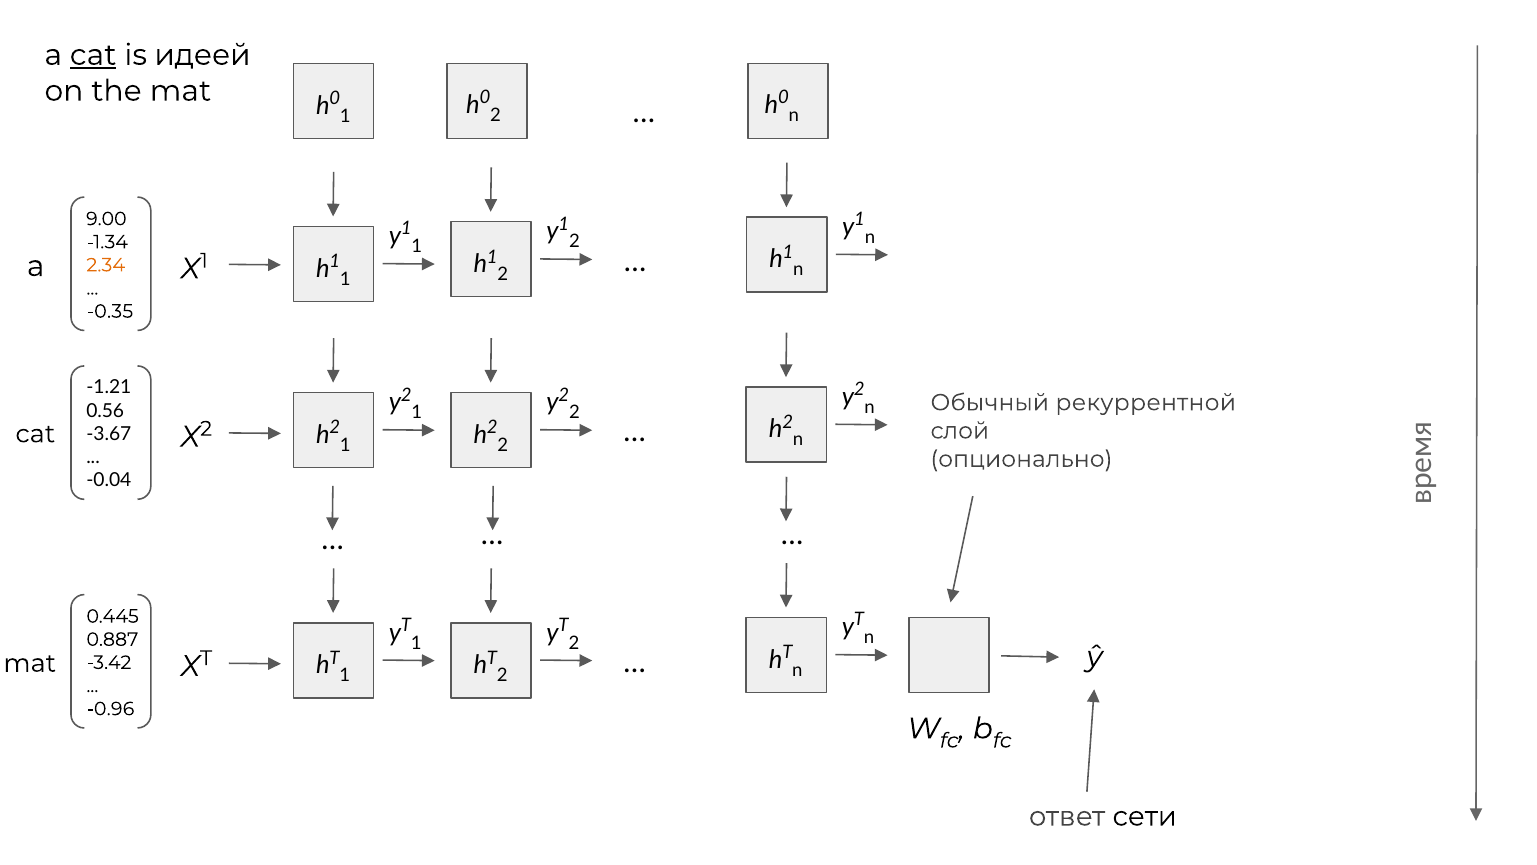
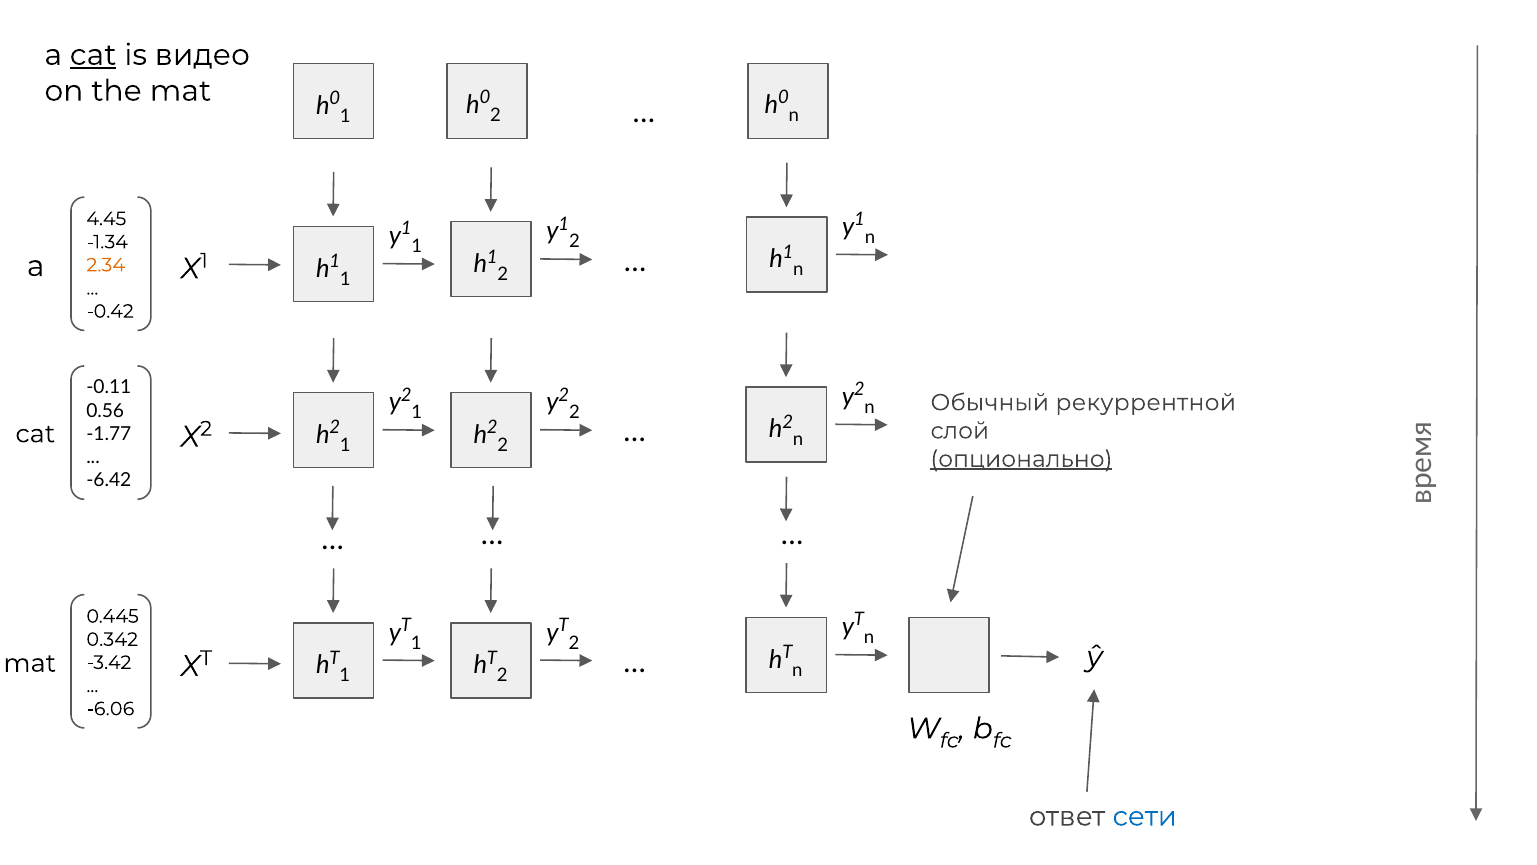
идеей: идеей -> видео
9.00: 9.00 -> 4.45
-0.35: -0.35 -> -0.42
-1.21: -1.21 -> -0.11
-3.67: -3.67 -> -1.77
опционально underline: none -> present
-0.04: -0.04 -> -6.42
0.887: 0.887 -> 0.342
-0.96: -0.96 -> -6.06
сети colour: black -> blue
